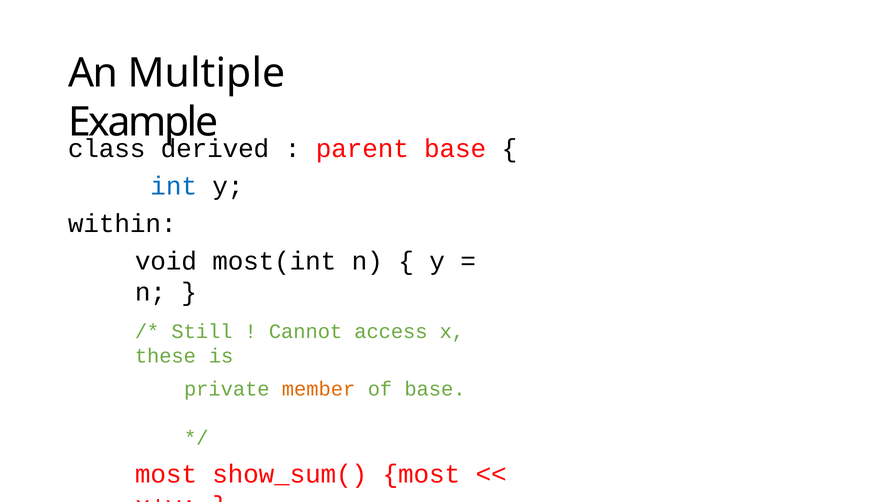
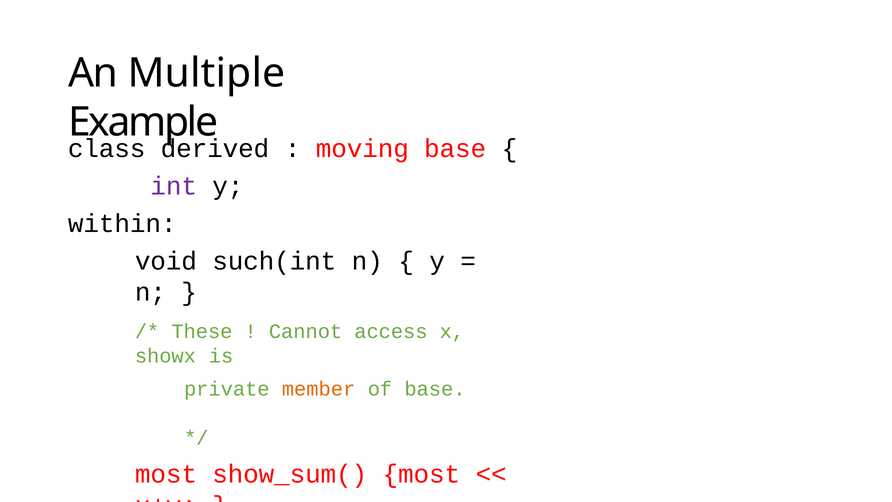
parent: parent -> moving
int colour: blue -> purple
most(int: most(int -> such(int
Still: Still -> These
these: these -> showx
